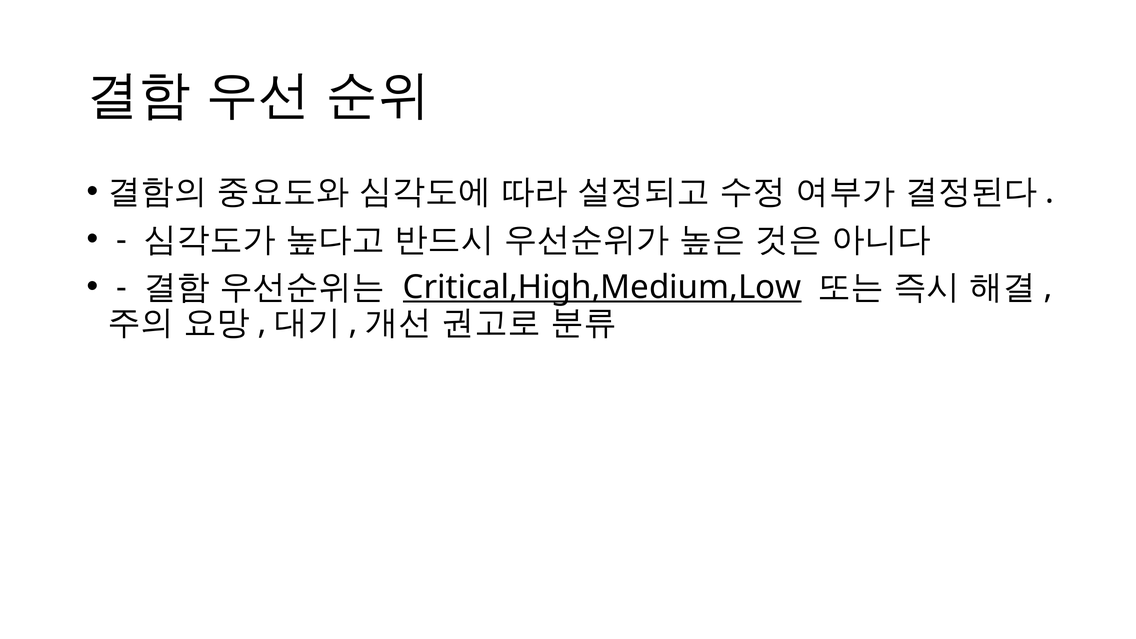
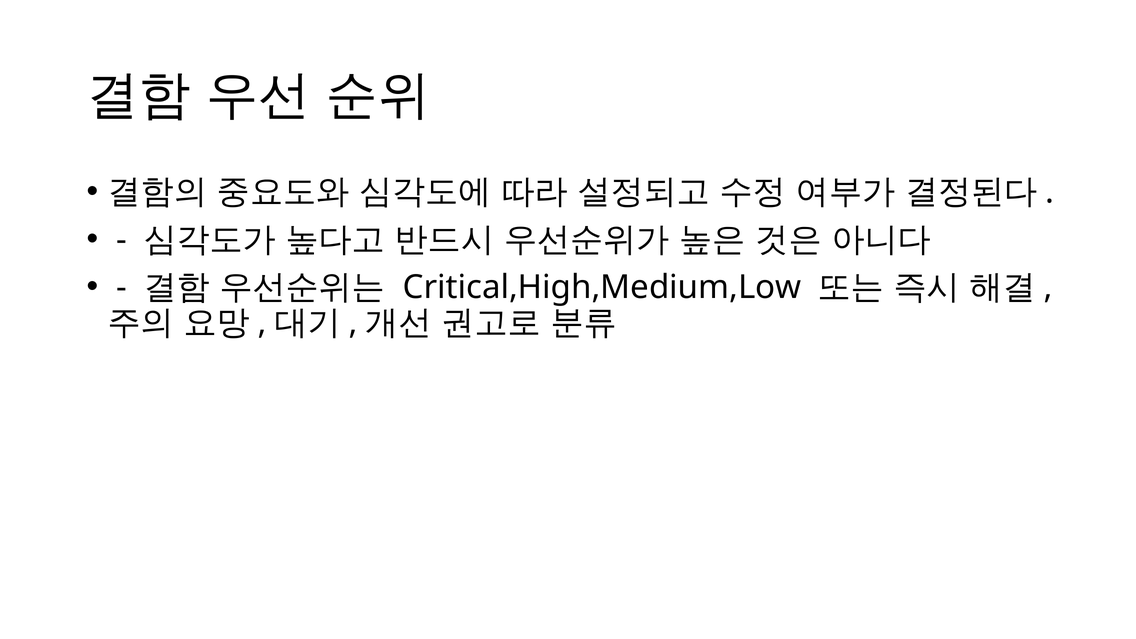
Critical,High,Medium,Low underline: present -> none
